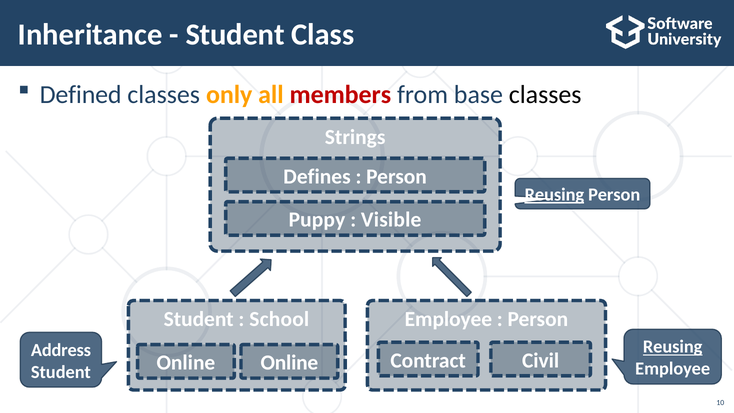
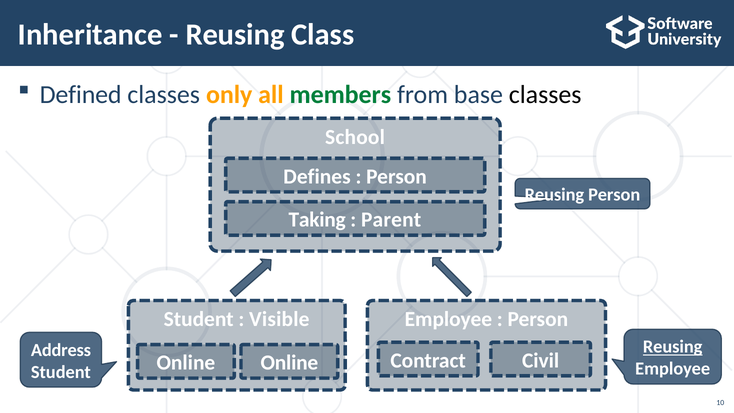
Student at (235, 35): Student -> Reusing
members colour: red -> green
Strings: Strings -> School
Reusing at (554, 195) underline: present -> none
Puppy: Puppy -> Taking
Visible: Visible -> Parent
School: School -> Visible
